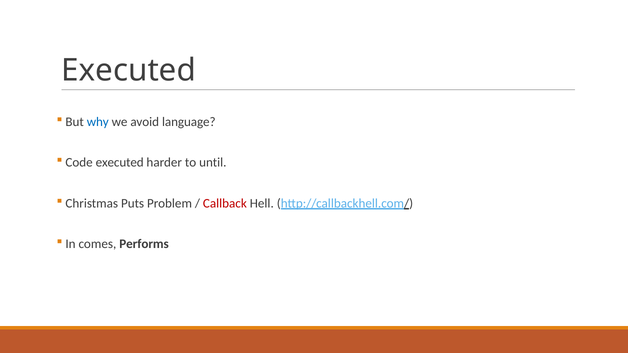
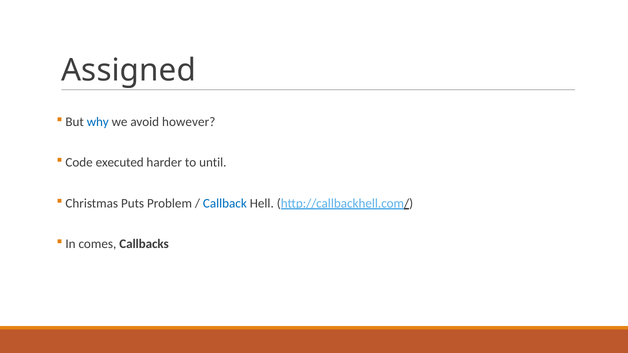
Executed at (129, 70): Executed -> Assigned
language: language -> however
Callback colour: red -> blue
Performs: Performs -> Callbacks
